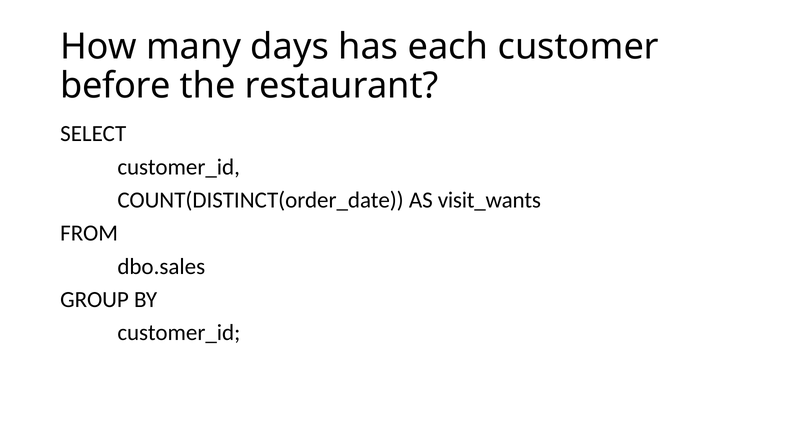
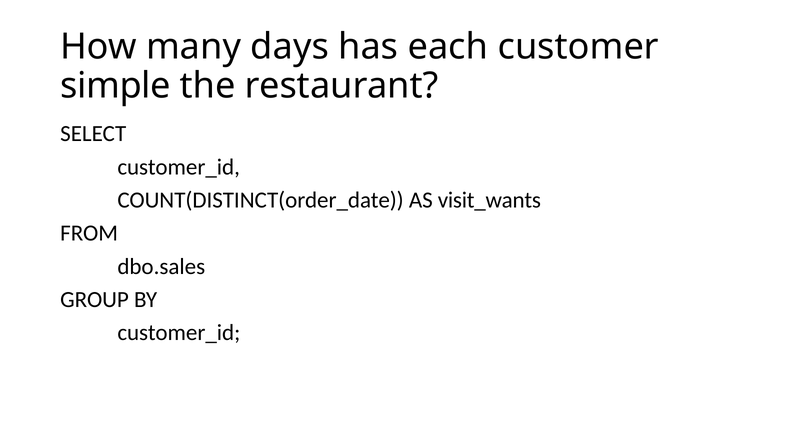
before: before -> simple
